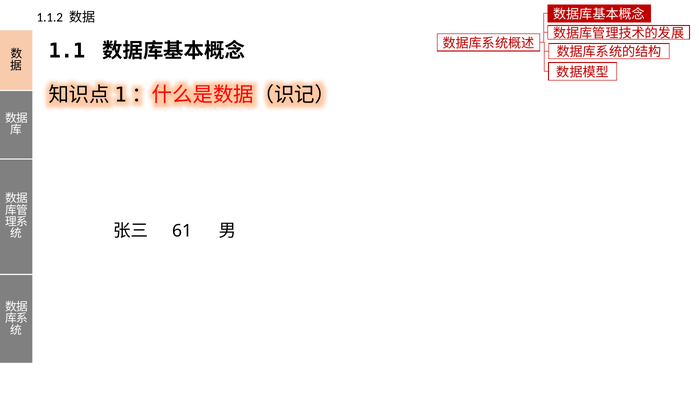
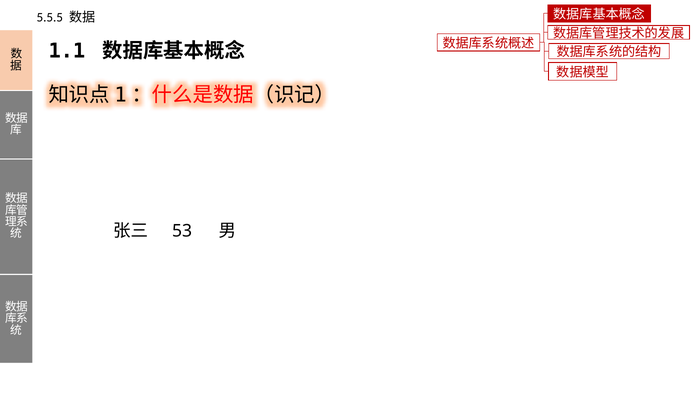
1.1.2: 1.1.2 -> 5.5.5
61: 61 -> 53
